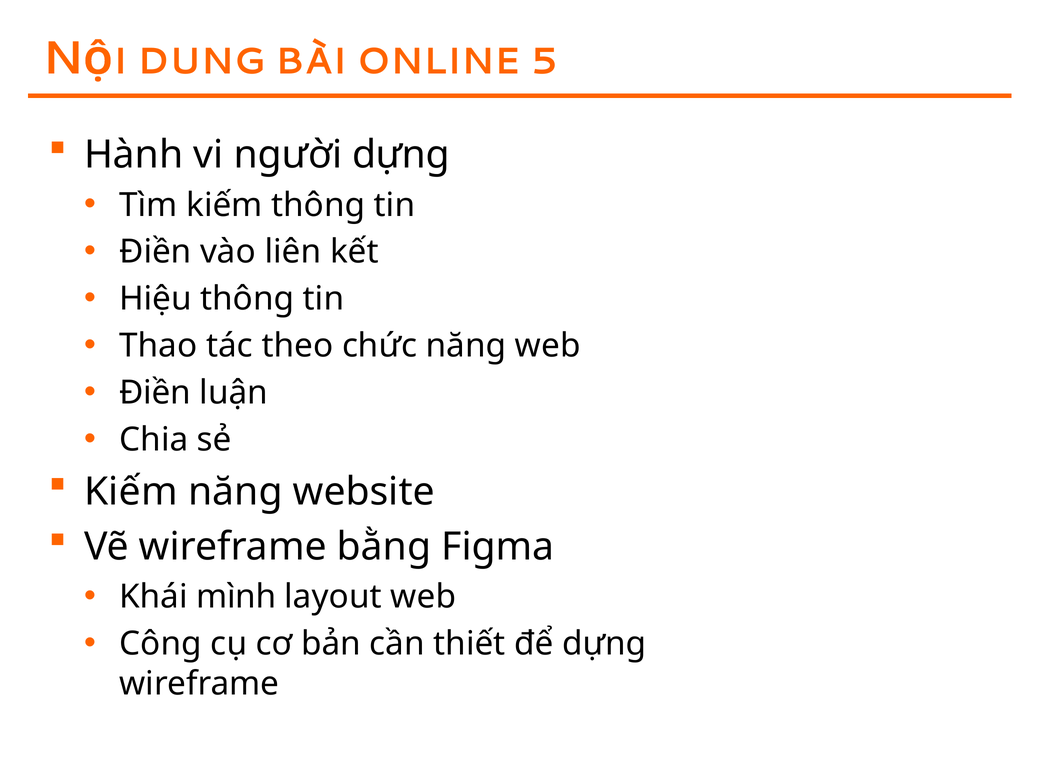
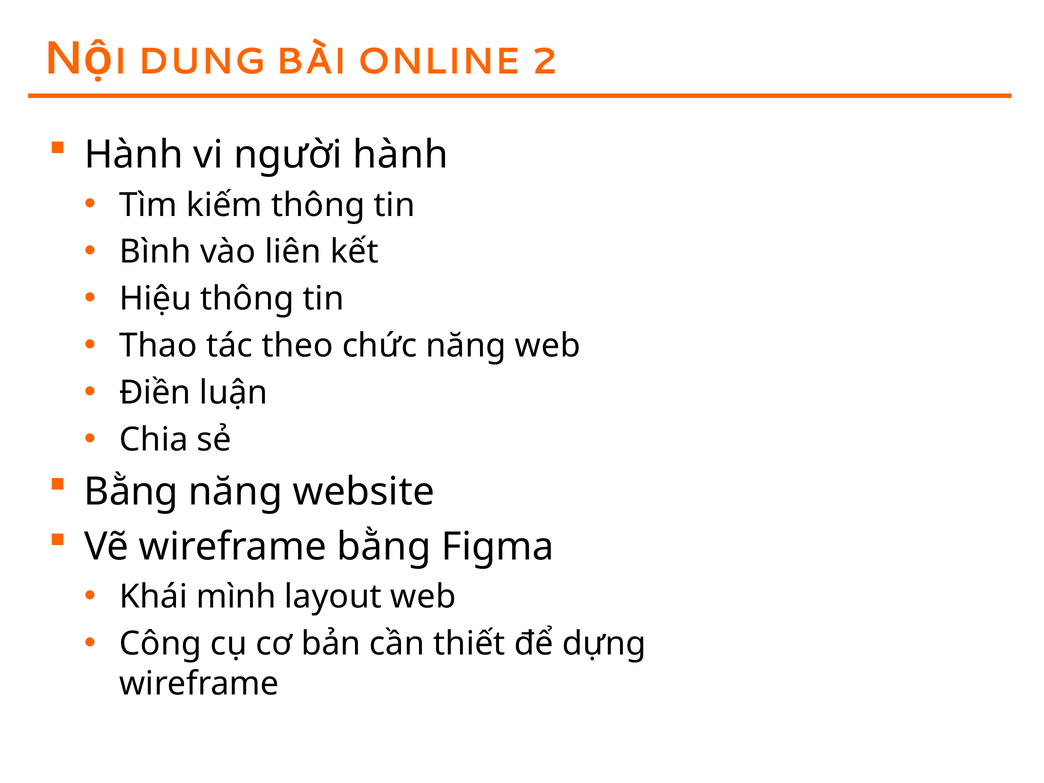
5: 5 -> 2
người dựng: dựng -> hành
Điền at (155, 252): Điền -> Bình
Kiếm at (131, 492): Kiếm -> Bằng
